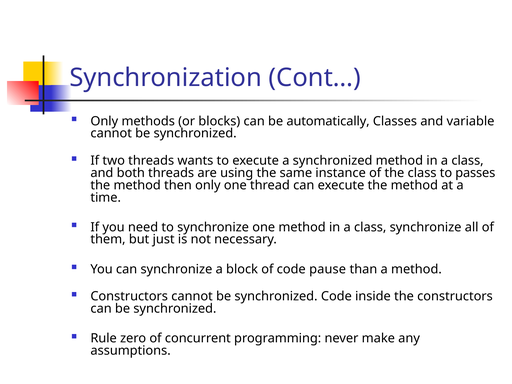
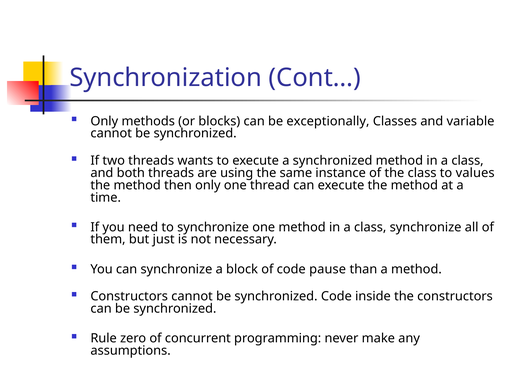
automatically: automatically -> exceptionally
passes: passes -> values
